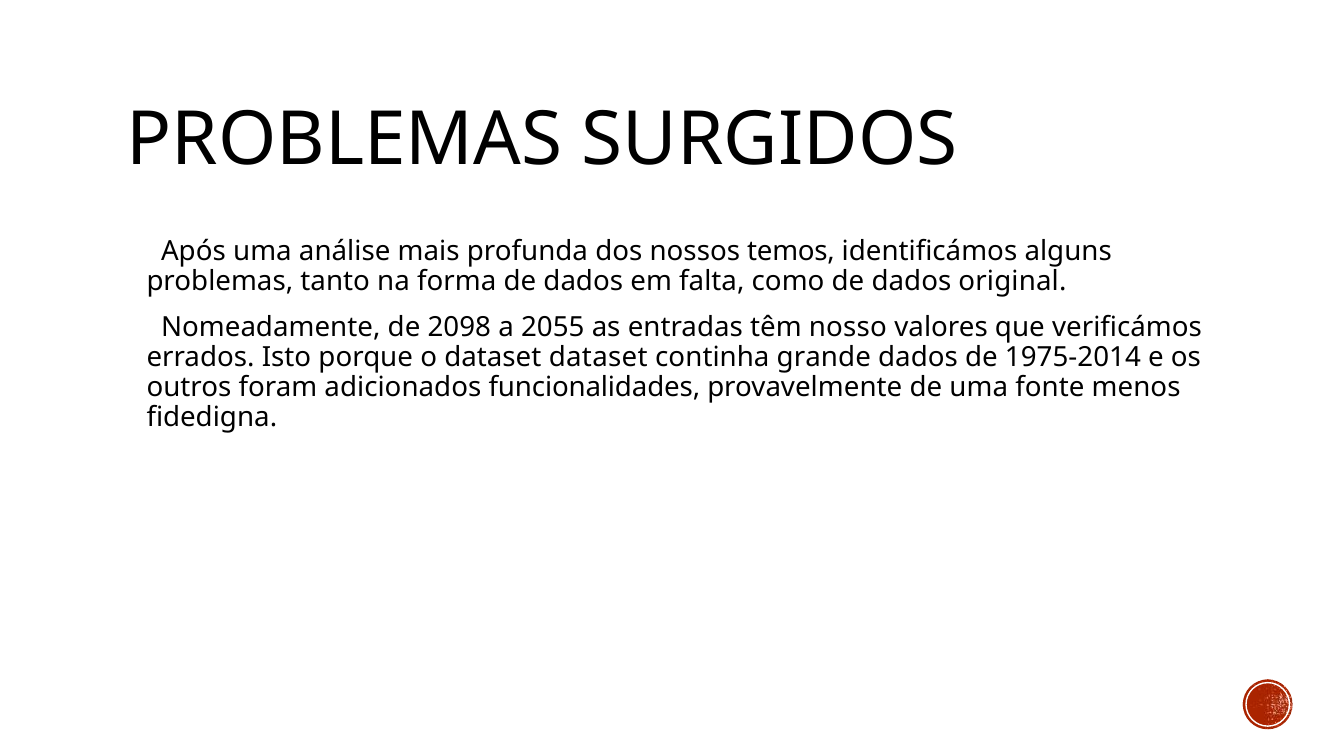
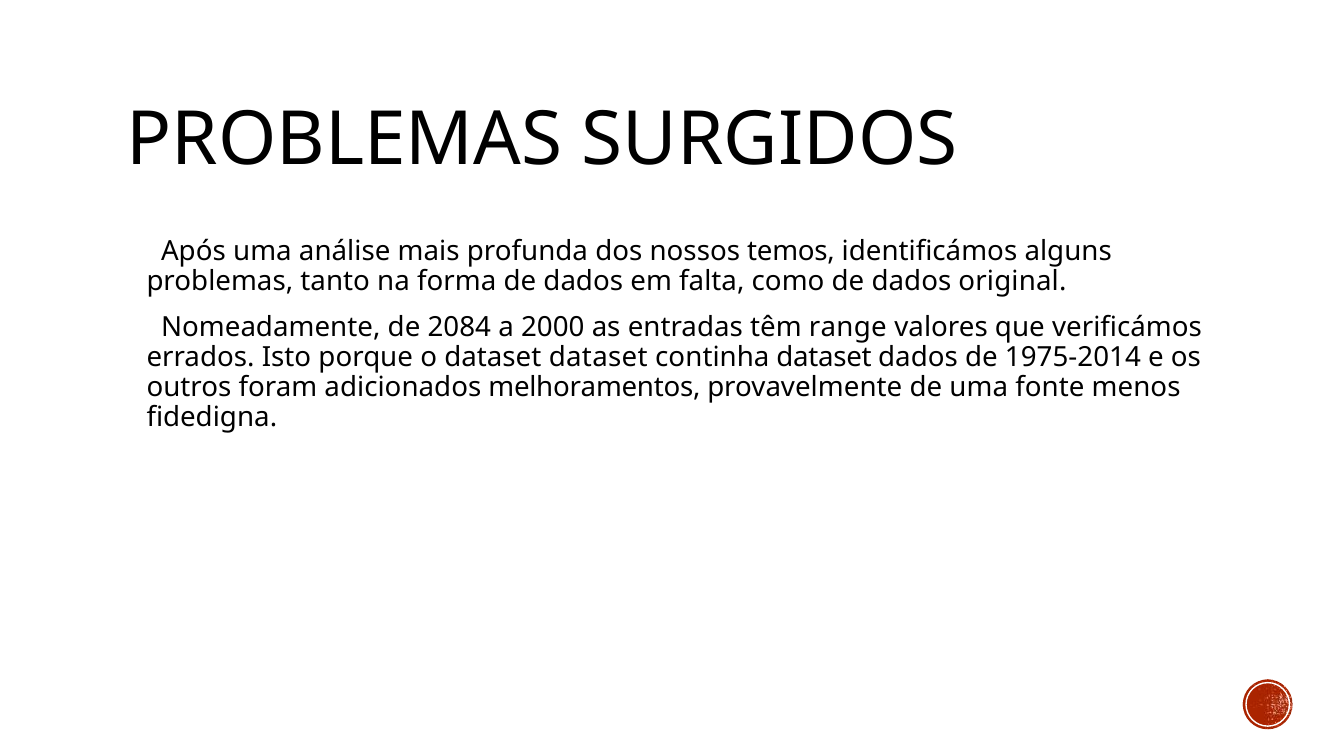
2098: 2098 -> 2084
2055: 2055 -> 2000
nosso: nosso -> range
continha grande: grande -> dataset
funcionalidades: funcionalidades -> melhoramentos
